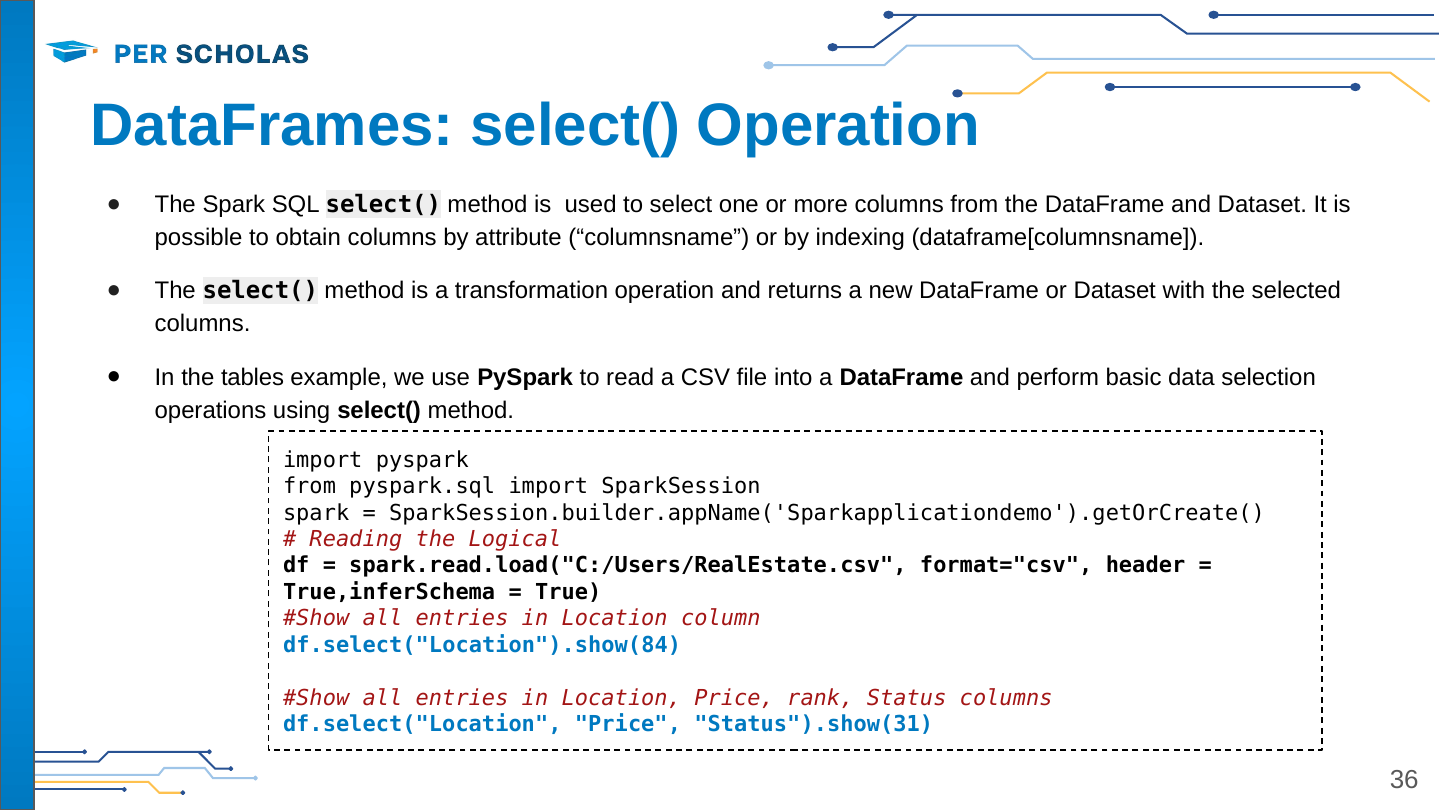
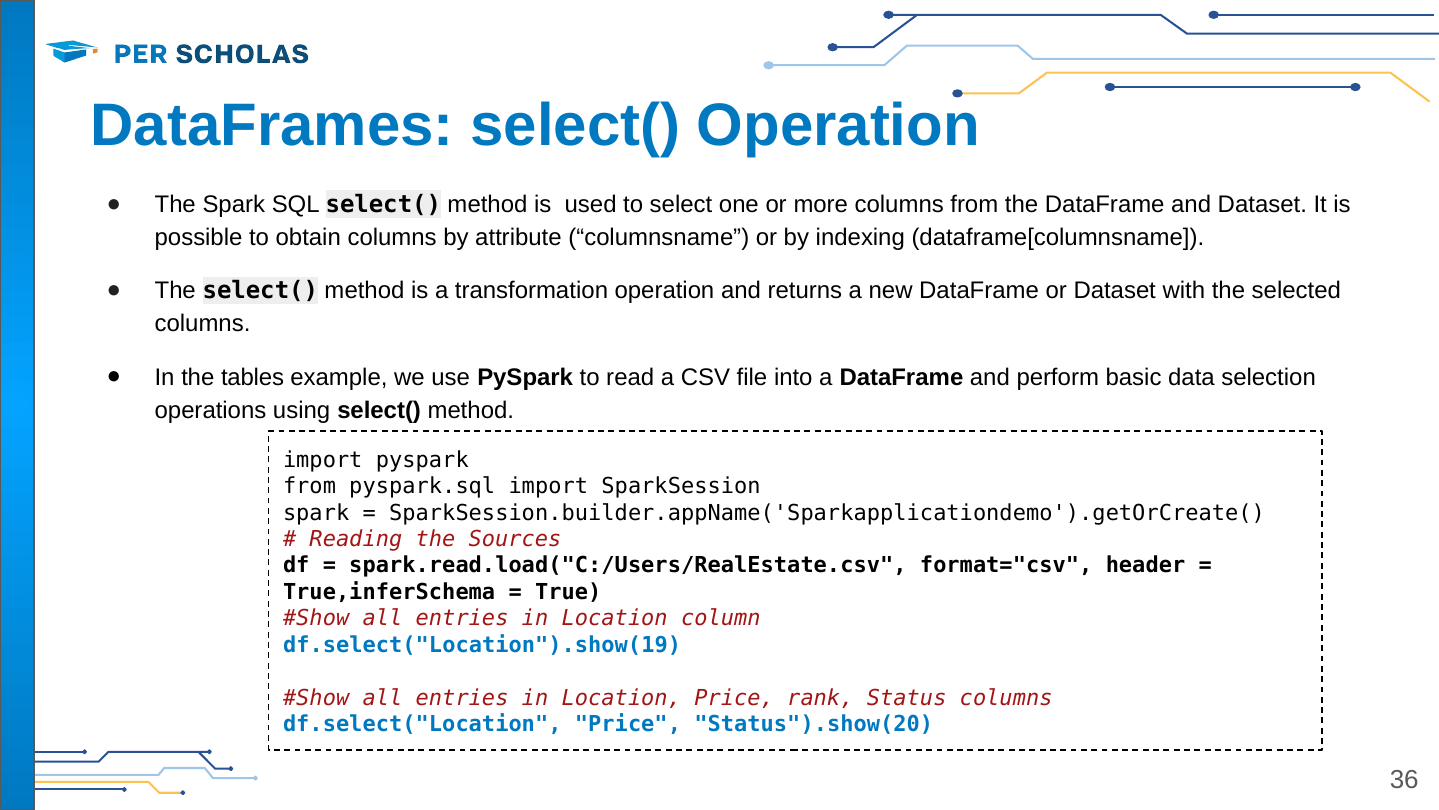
Logical: Logical -> Sources
df.select("Location").show(84: df.select("Location").show(84 -> df.select("Location").show(19
Status").show(31: Status").show(31 -> Status").show(20
